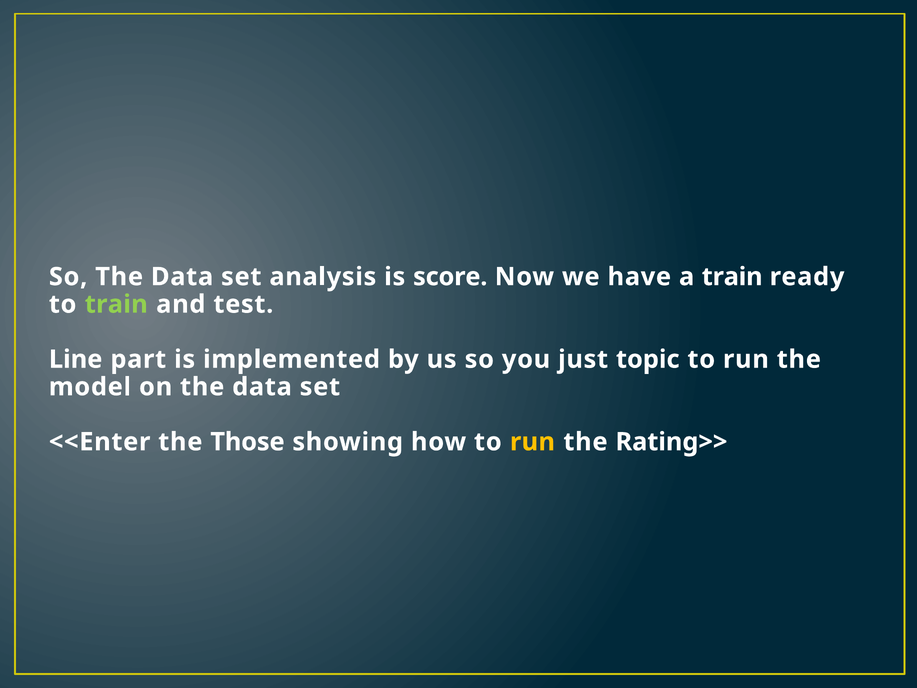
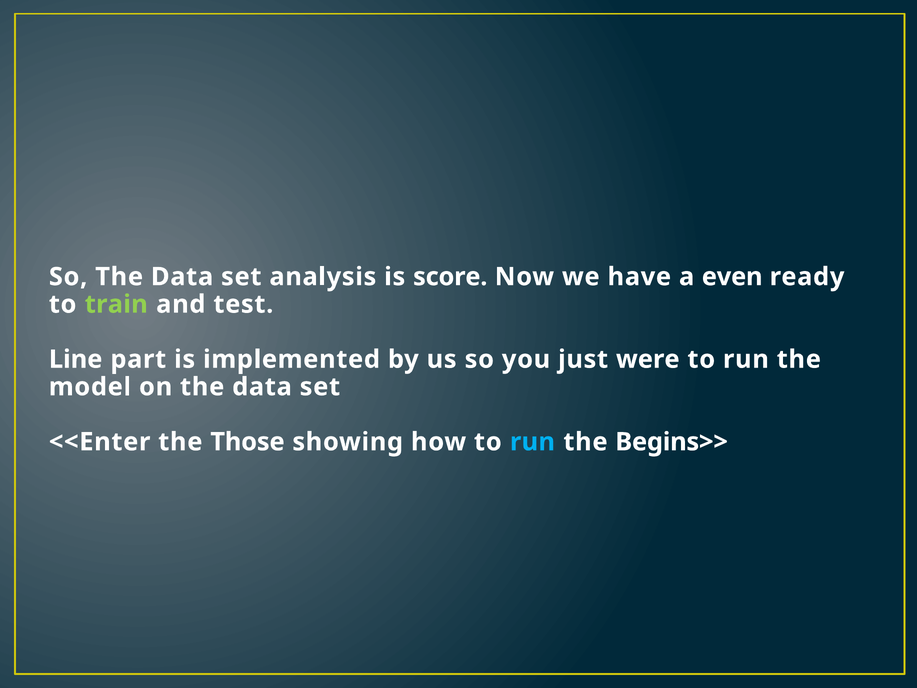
a train: train -> even
topic: topic -> were
run at (532, 442) colour: yellow -> light blue
Rating>>: Rating>> -> Begins>>
